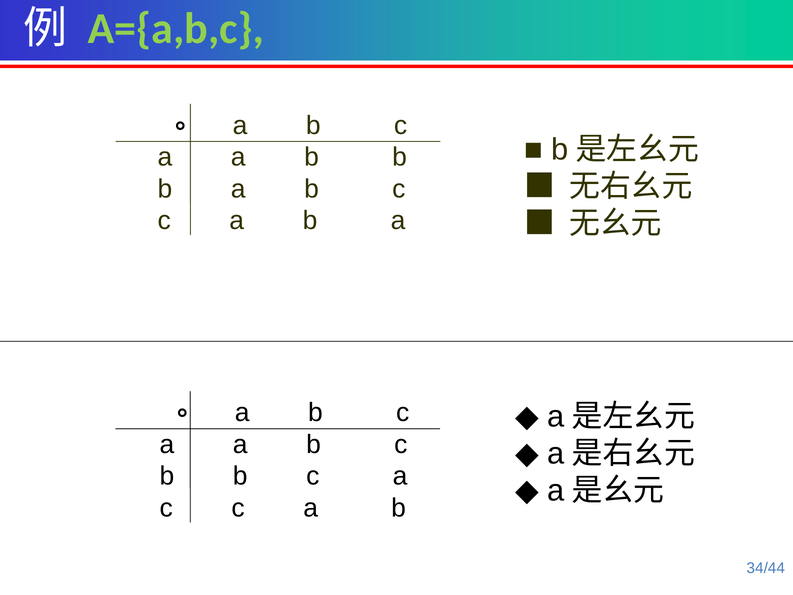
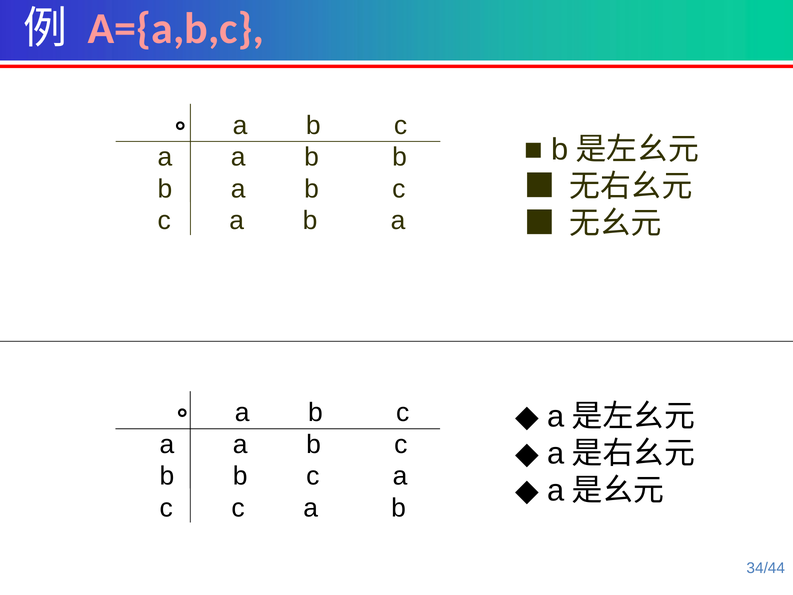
A={a,b,c colour: light green -> pink
